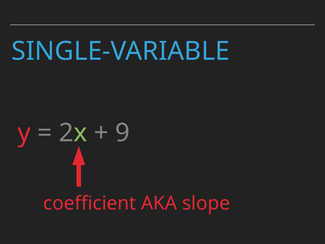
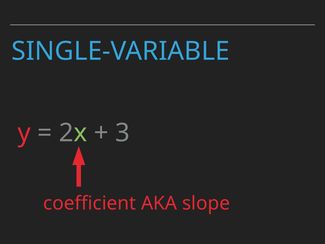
9: 9 -> 3
